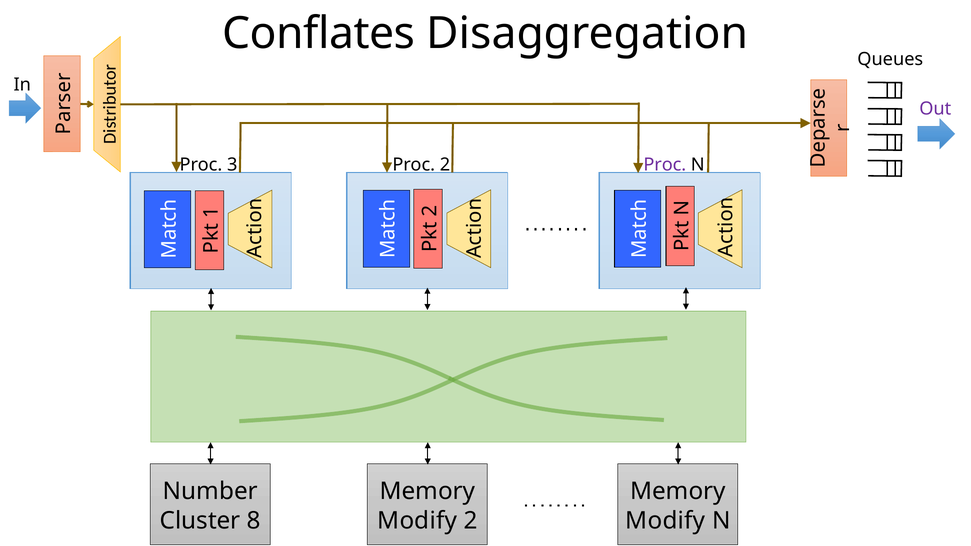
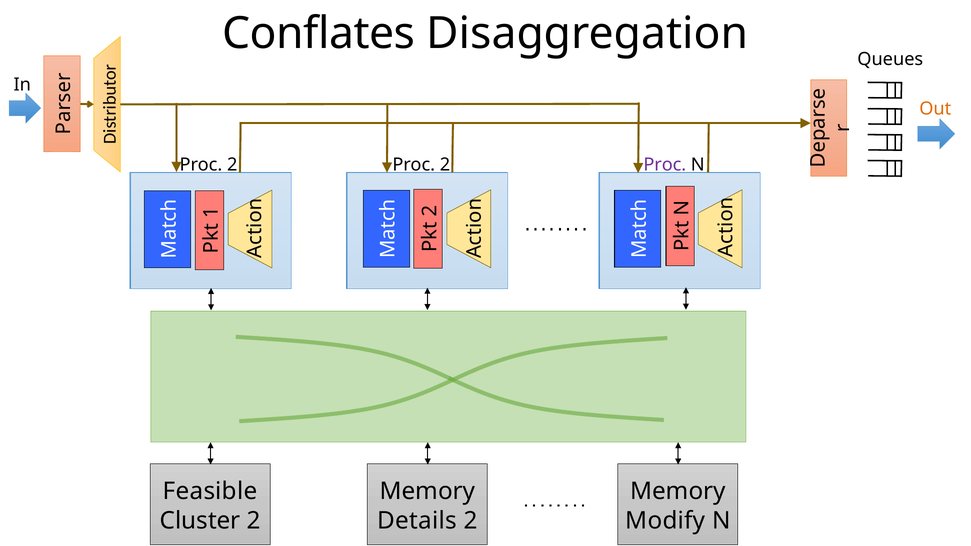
Out colour: purple -> orange
3 at (232, 165): 3 -> 2
Number: Number -> Feasible
Cluster 8: 8 -> 2
Modify at (417, 521): Modify -> Details
